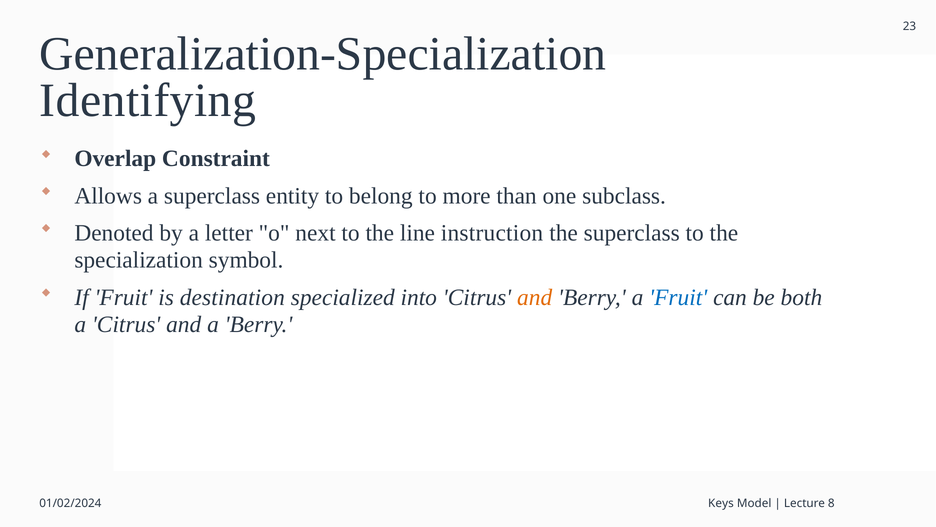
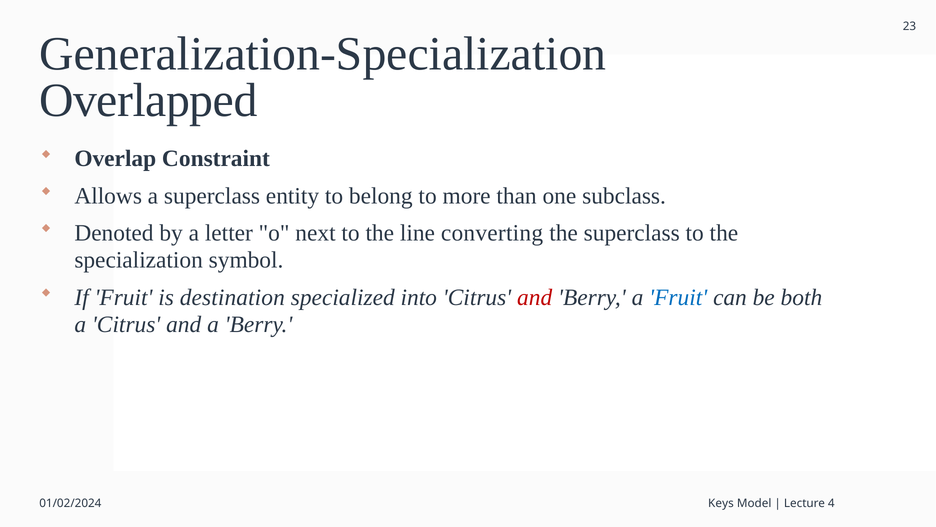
Identifying: Identifying -> Overlapped
instruction: instruction -> converting
and at (535, 297) colour: orange -> red
8: 8 -> 4
